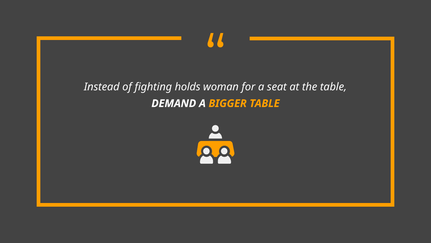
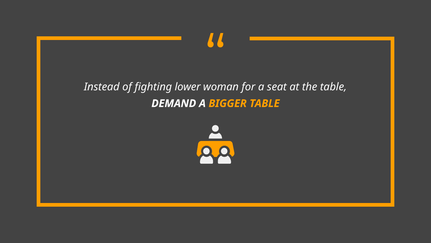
holds: holds -> lower
